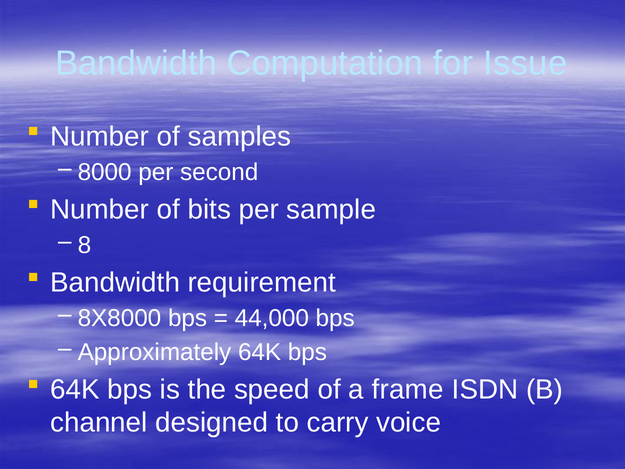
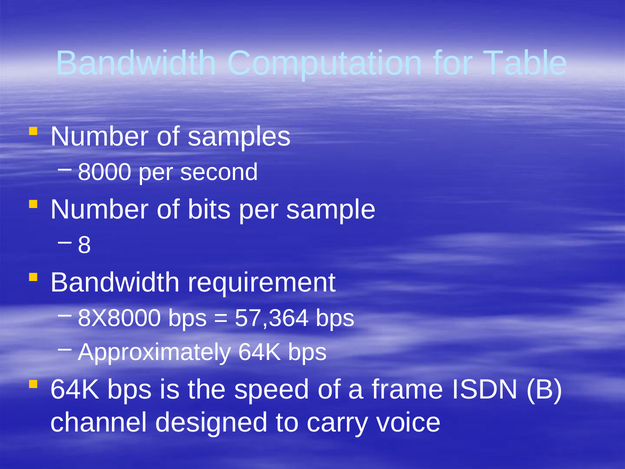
Issue: Issue -> Table
44,000: 44,000 -> 57,364
